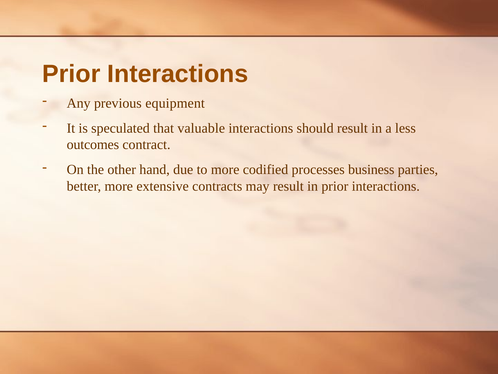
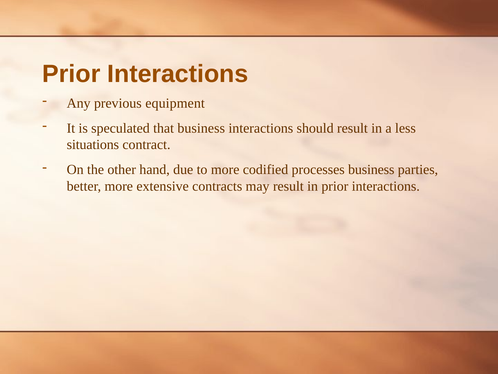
that valuable: valuable -> business
outcomes: outcomes -> situations
